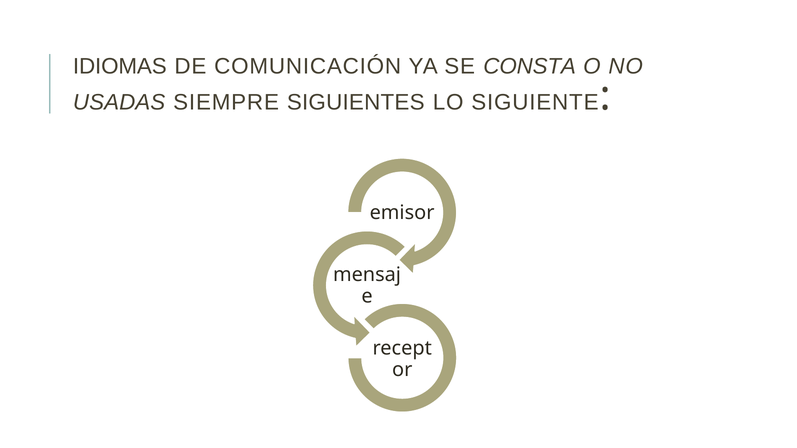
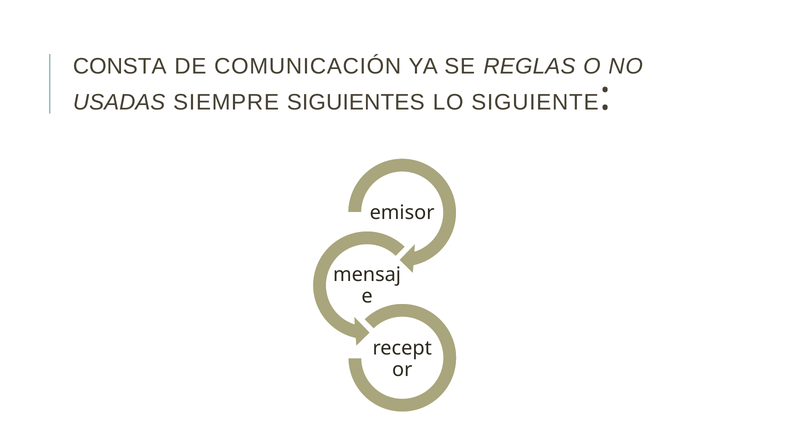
IDIOMAS: IDIOMAS -> CONSTA
CONSTA: CONSTA -> REGLAS
